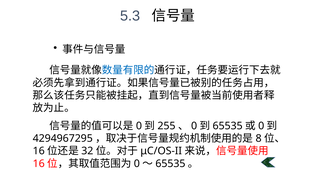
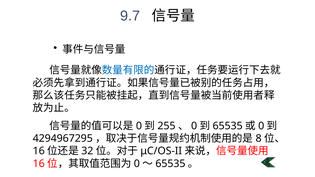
5.3: 5.3 -> 9.7
